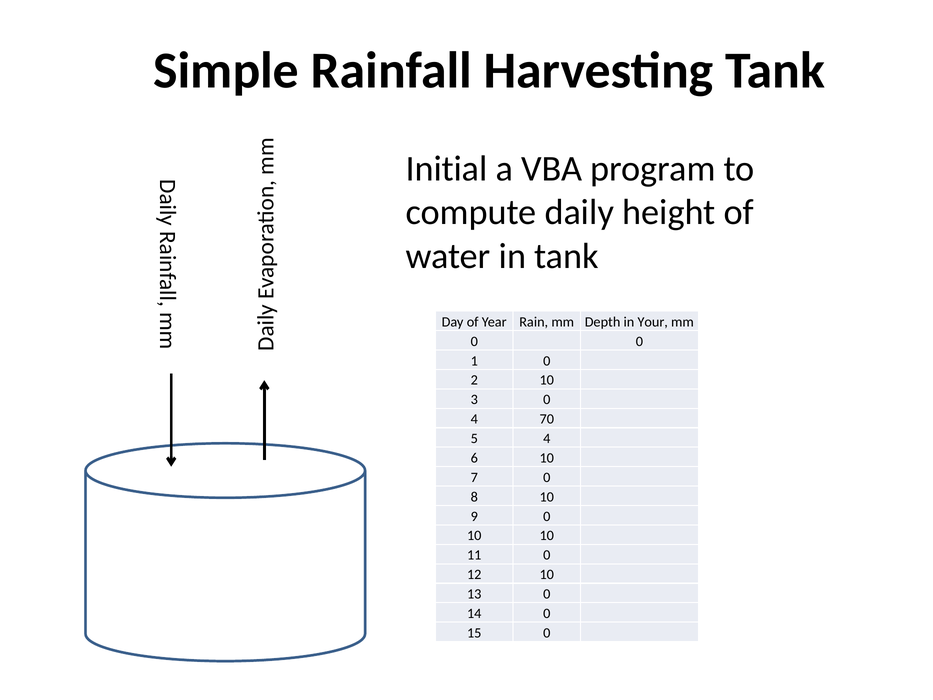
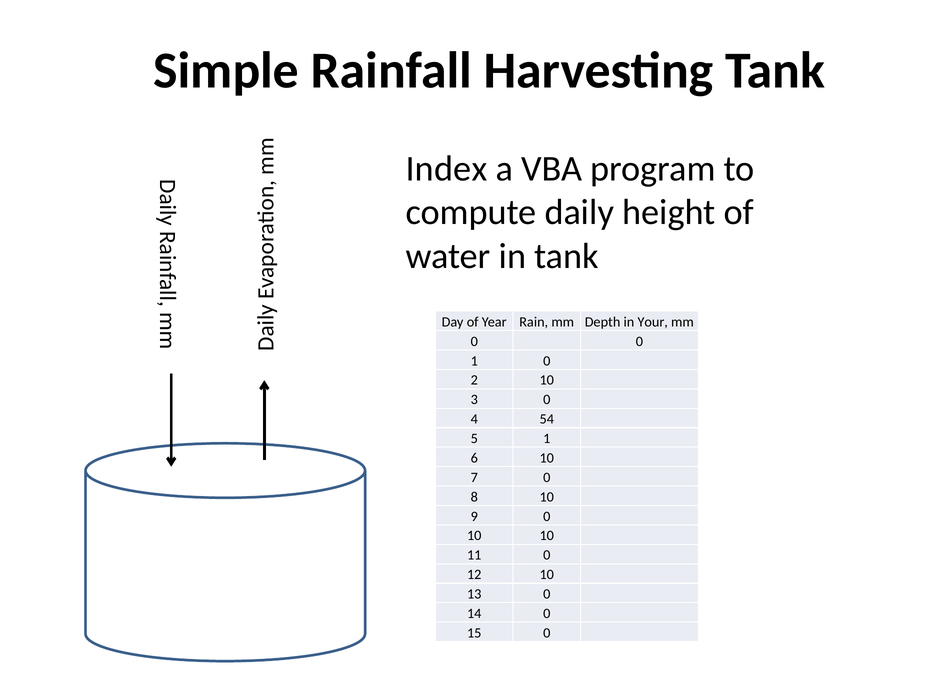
Initial: Initial -> Index
70: 70 -> 54
5 4: 4 -> 1
